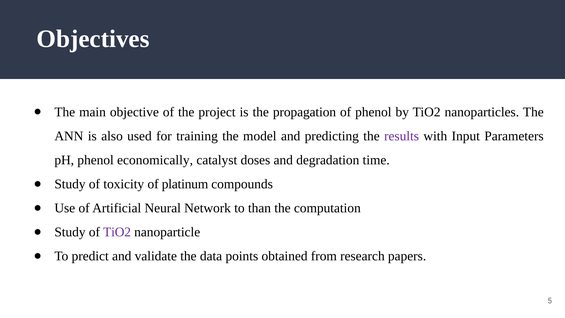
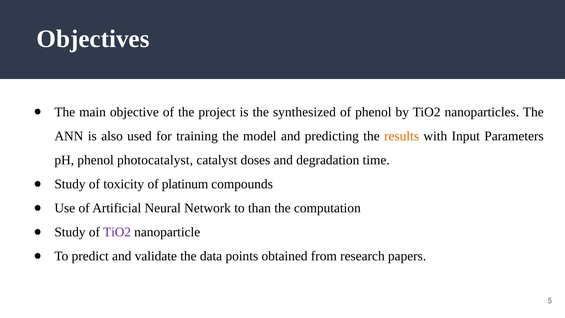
propagation: propagation -> synthesized
results colour: purple -> orange
economically: economically -> photocatalyst
